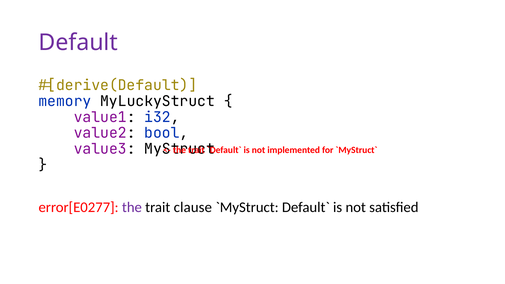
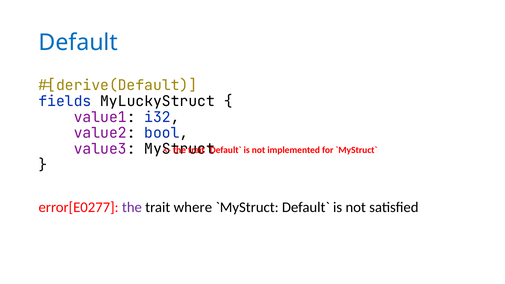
Default colour: purple -> blue
memory: memory -> fields
clause: clause -> where
